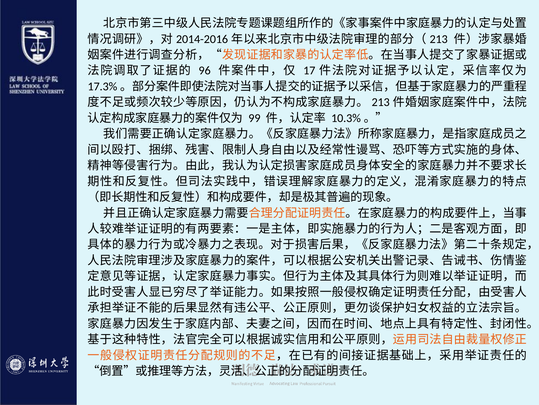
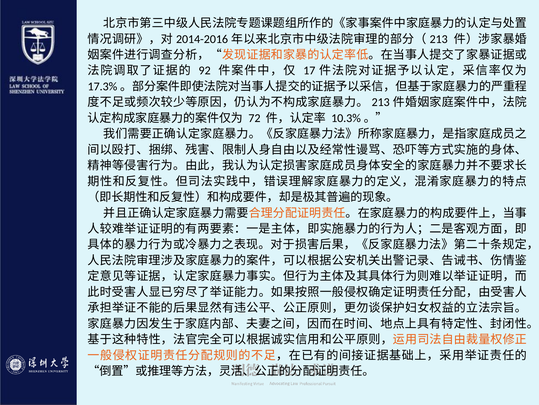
96: 96 -> 92
99: 99 -> 72
